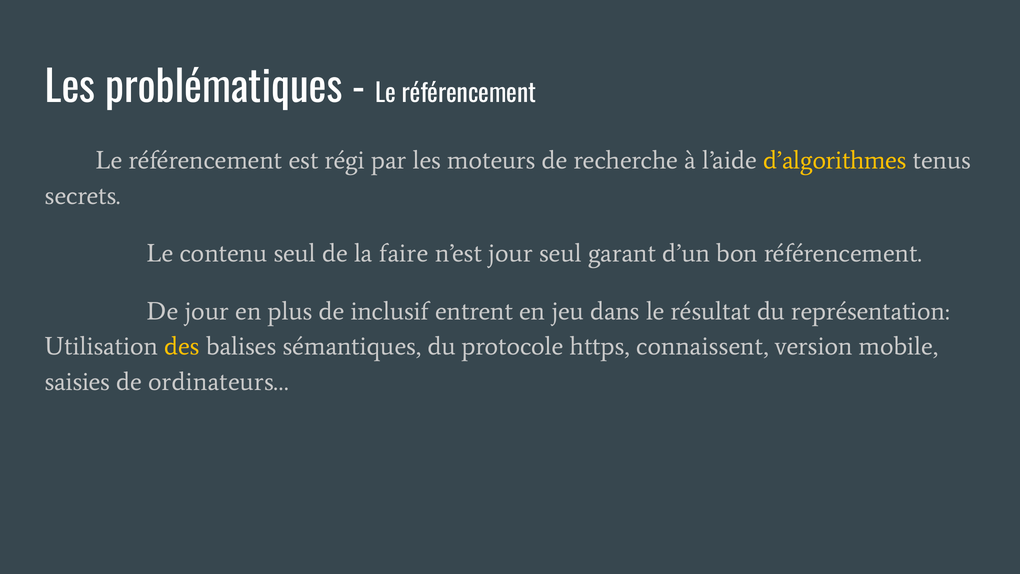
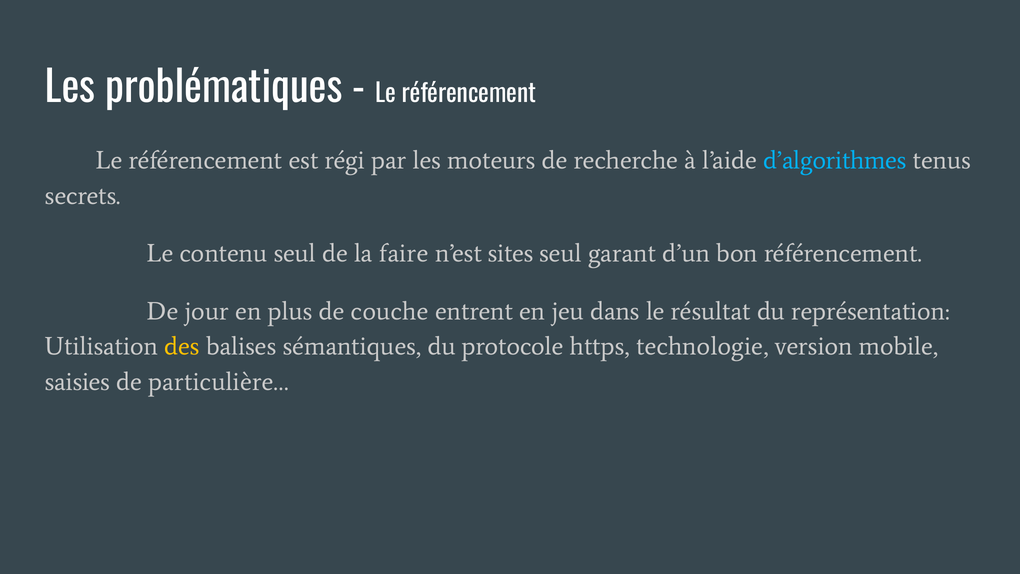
d’algorithmes colour: yellow -> light blue
n’est jour: jour -> sites
inclusif: inclusif -> couche
connaissent: connaissent -> technologie
ordinateurs…: ordinateurs… -> particulière…
